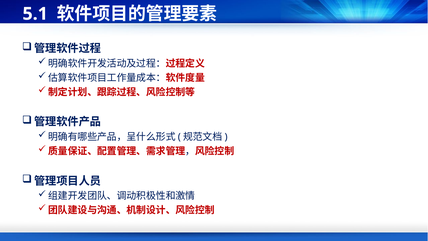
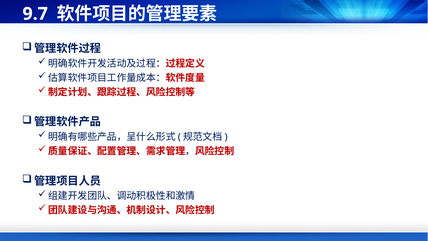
5.1: 5.1 -> 9.7
